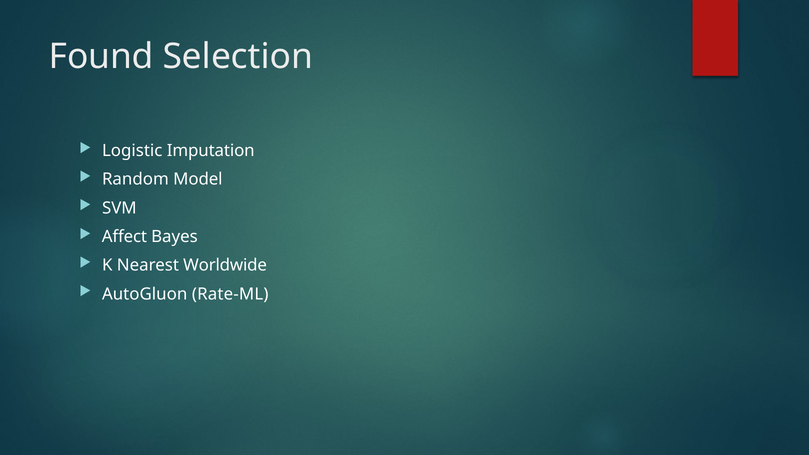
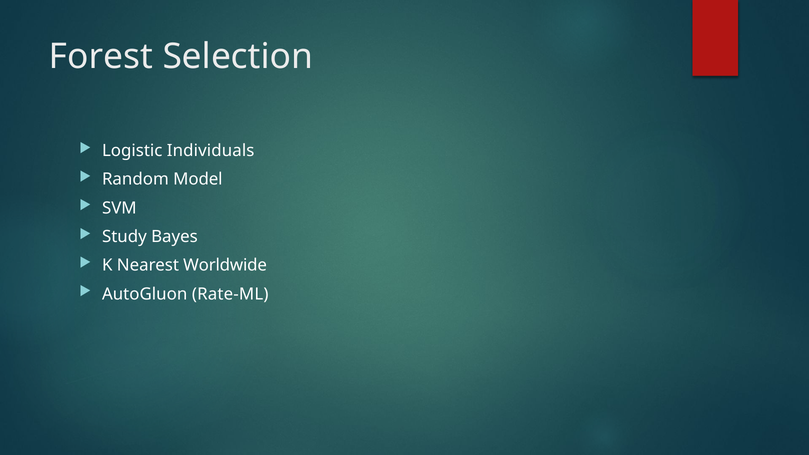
Found: Found -> Forest
Imputation: Imputation -> Individuals
Affect: Affect -> Study
